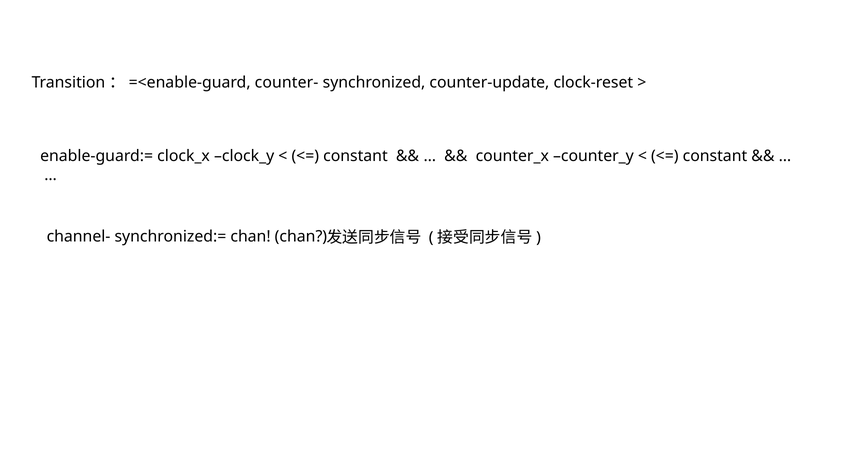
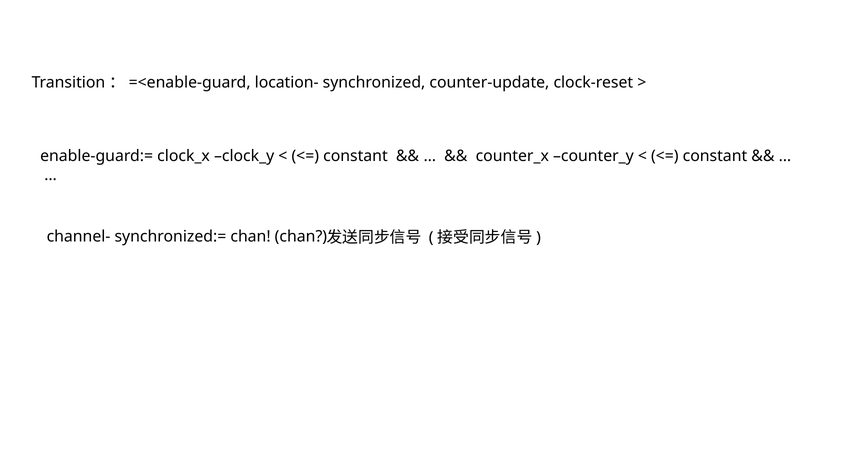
counter-: counter- -> location-
